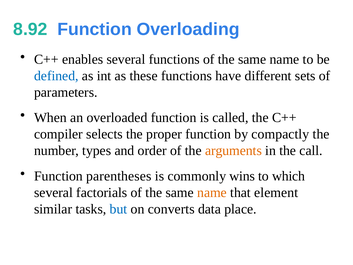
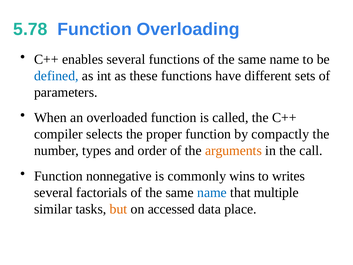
8.92: 8.92 -> 5.78
parentheses: parentheses -> nonnegative
which: which -> writes
name at (212, 192) colour: orange -> blue
element: element -> multiple
but colour: blue -> orange
converts: converts -> accessed
